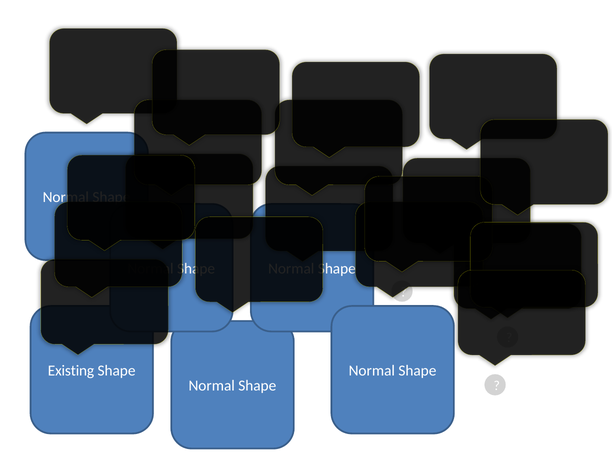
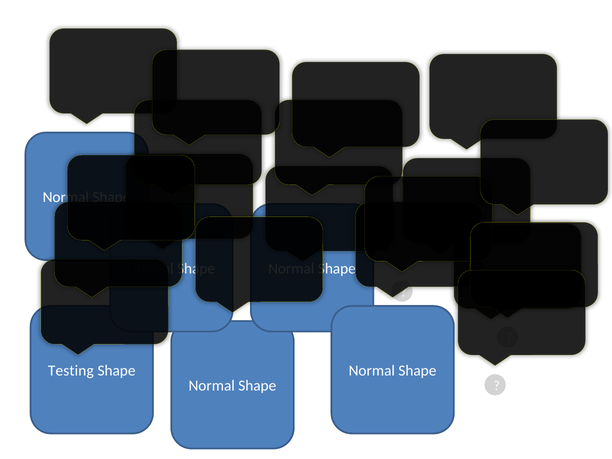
Existing: Existing -> Testing
